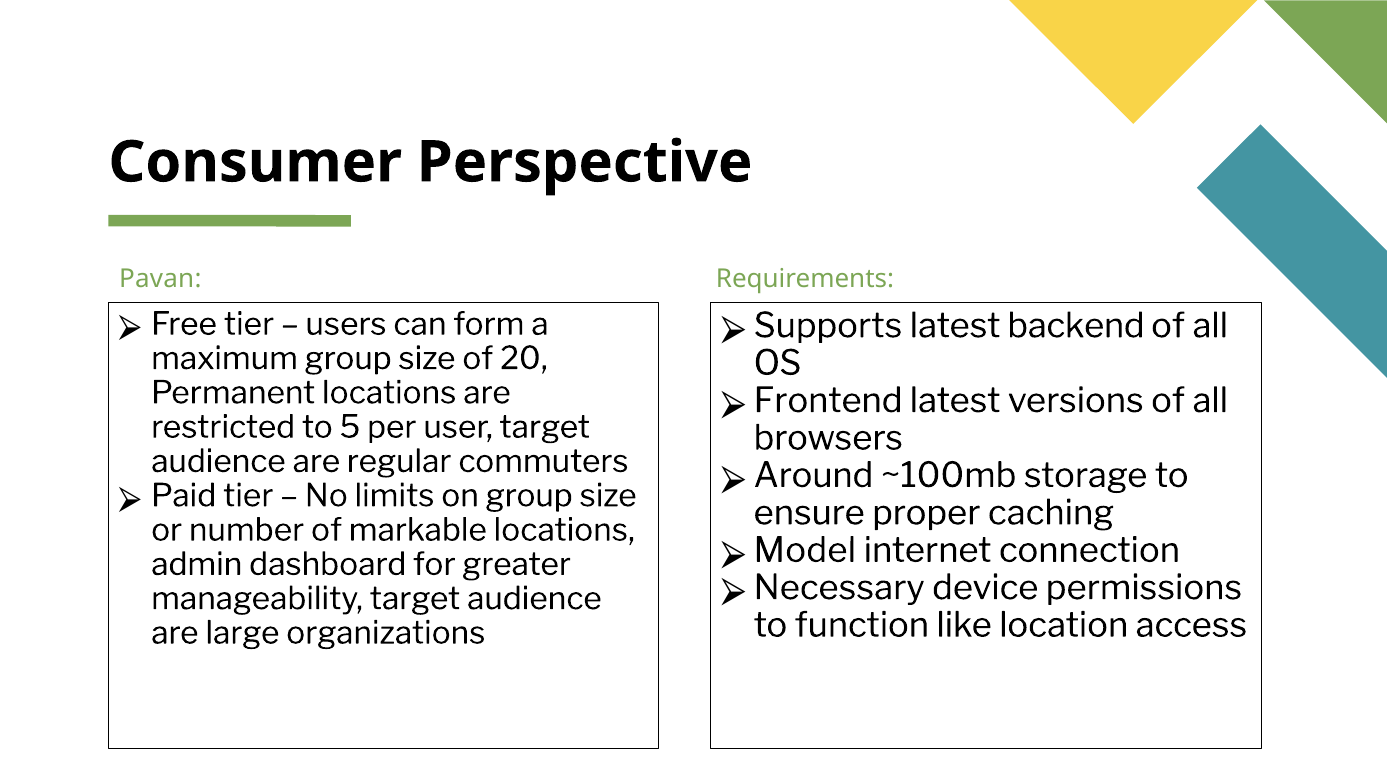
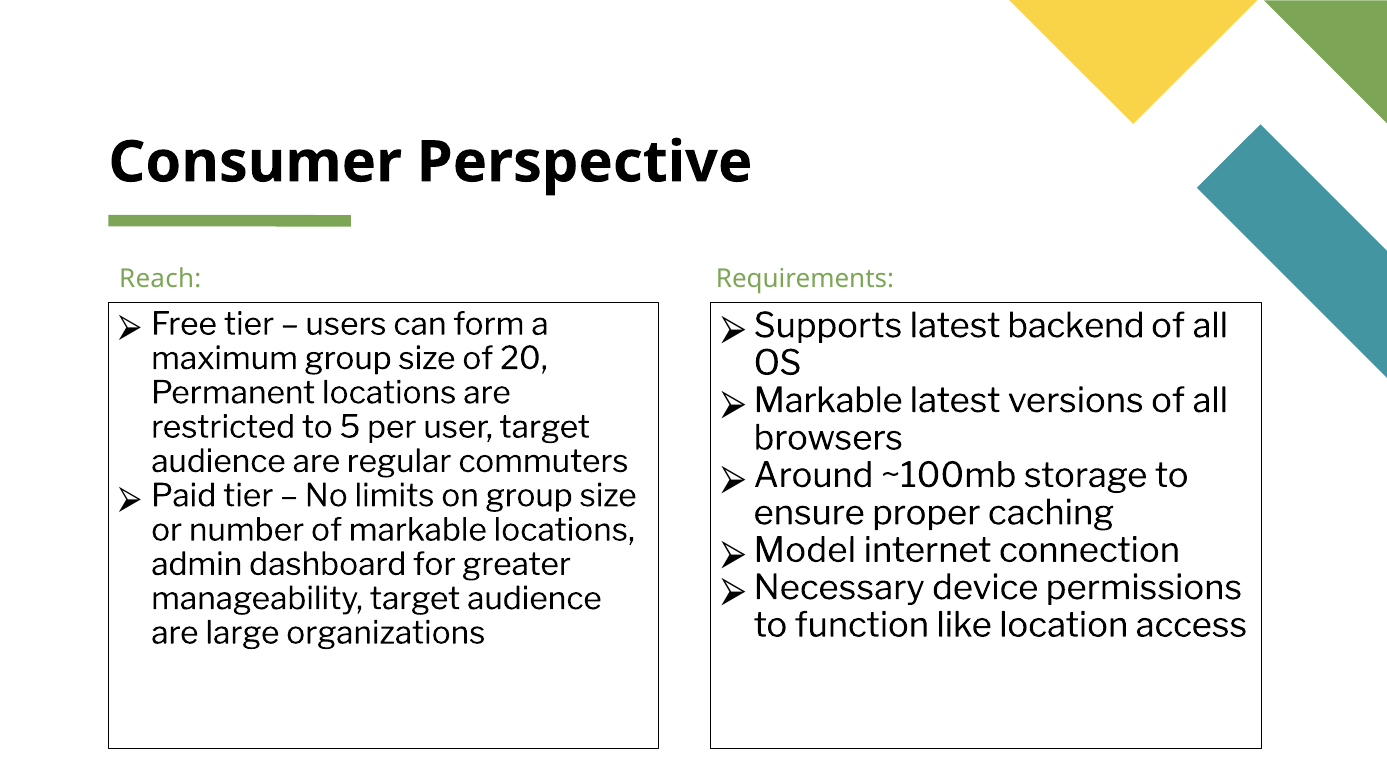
Pavan: Pavan -> Reach
Frontend at (828, 401): Frontend -> Markable
